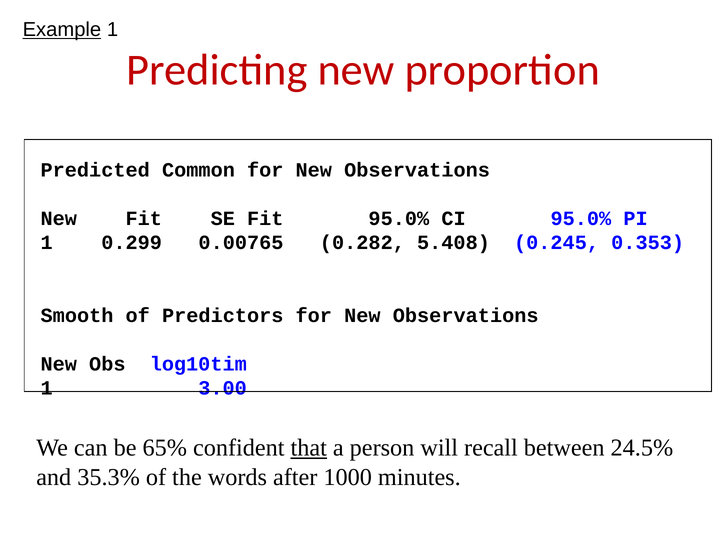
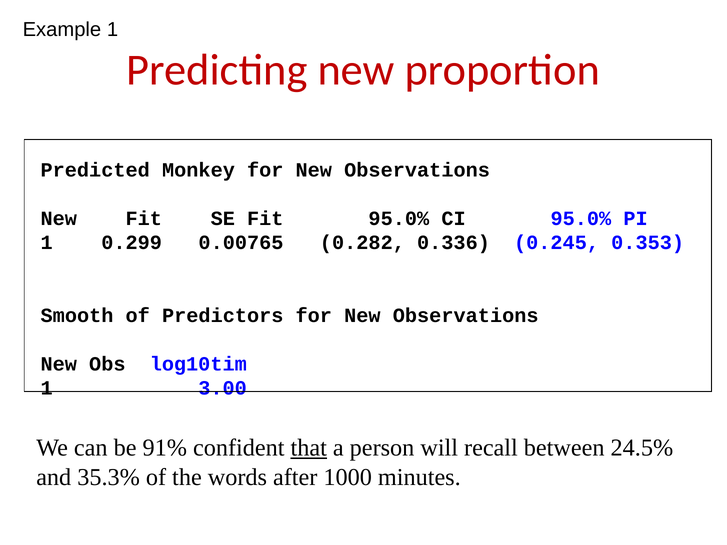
Example underline: present -> none
Common: Common -> Monkey
5.408: 5.408 -> 0.336
65%: 65% -> 91%
